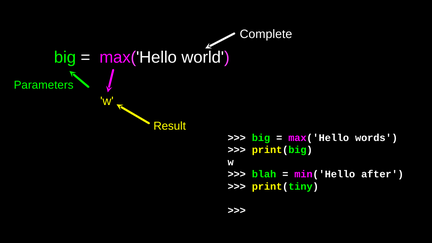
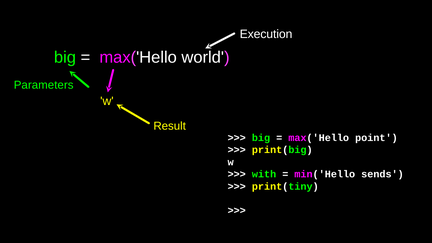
Complete: Complete -> Execution
words: words -> point
blah: blah -> with
after: after -> sends
